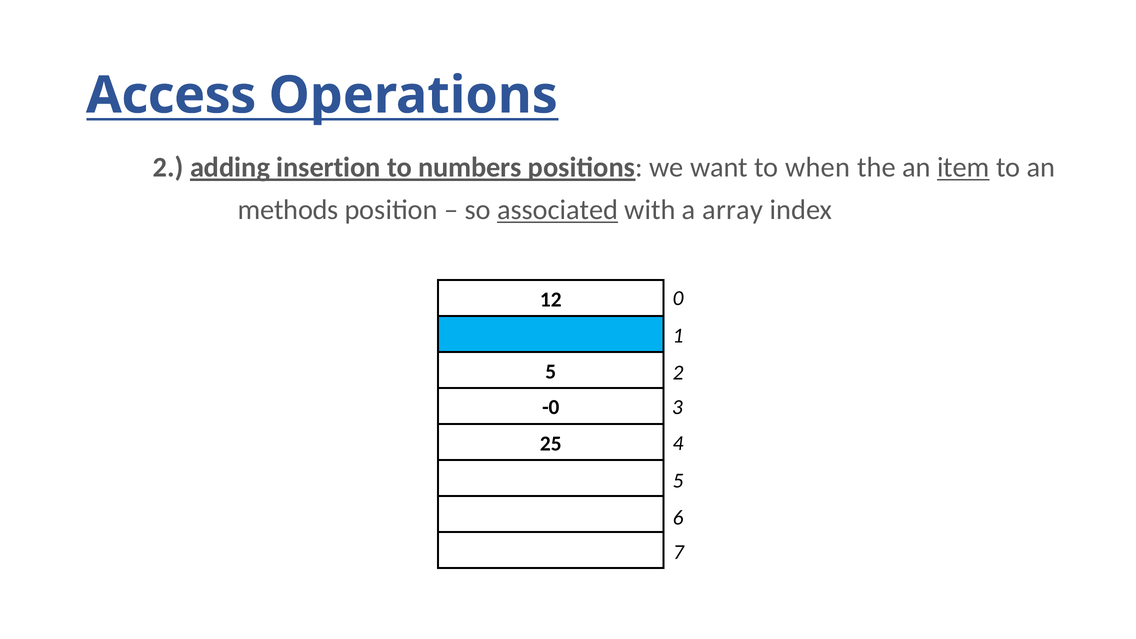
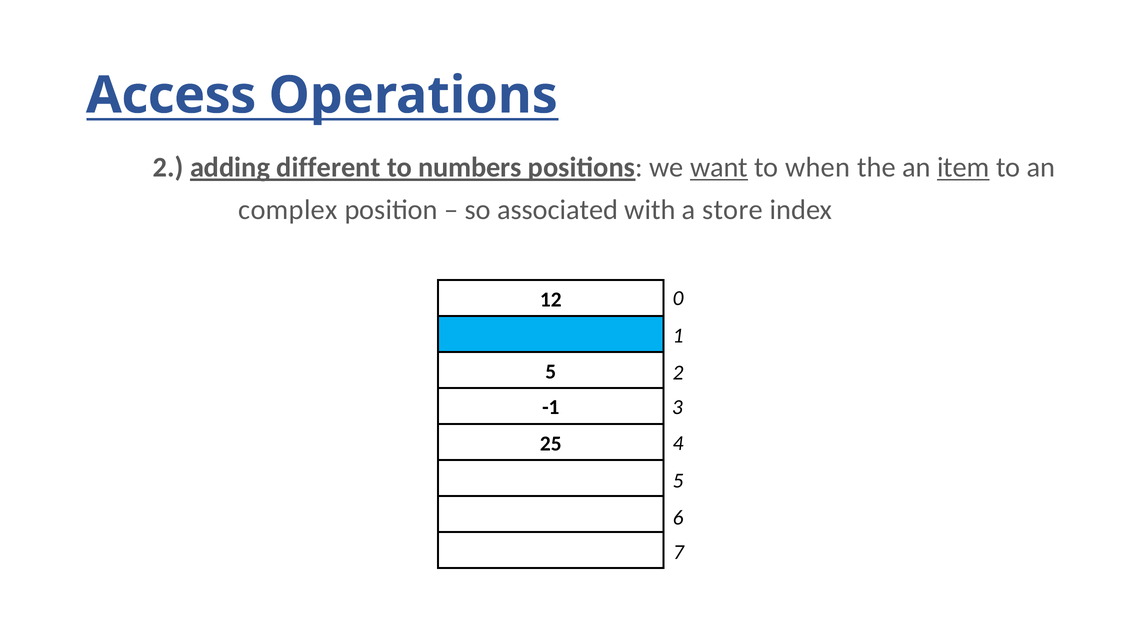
insertion: insertion -> different
want underline: none -> present
methods: methods -> complex
associated underline: present -> none
array: array -> store
-0: -0 -> -1
